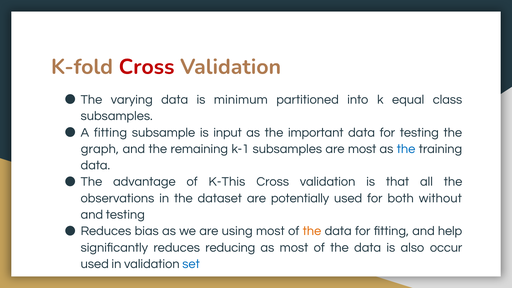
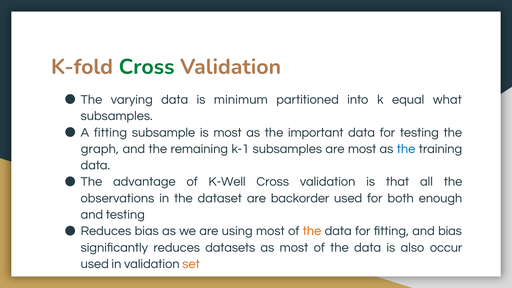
Cross at (147, 67) colour: red -> green
class: class -> what
is input: input -> most
K-This: K-This -> K-Well
potentially: potentially -> backorder
without: without -> enough
and help: help -> bias
reducing: reducing -> datasets
set colour: blue -> orange
